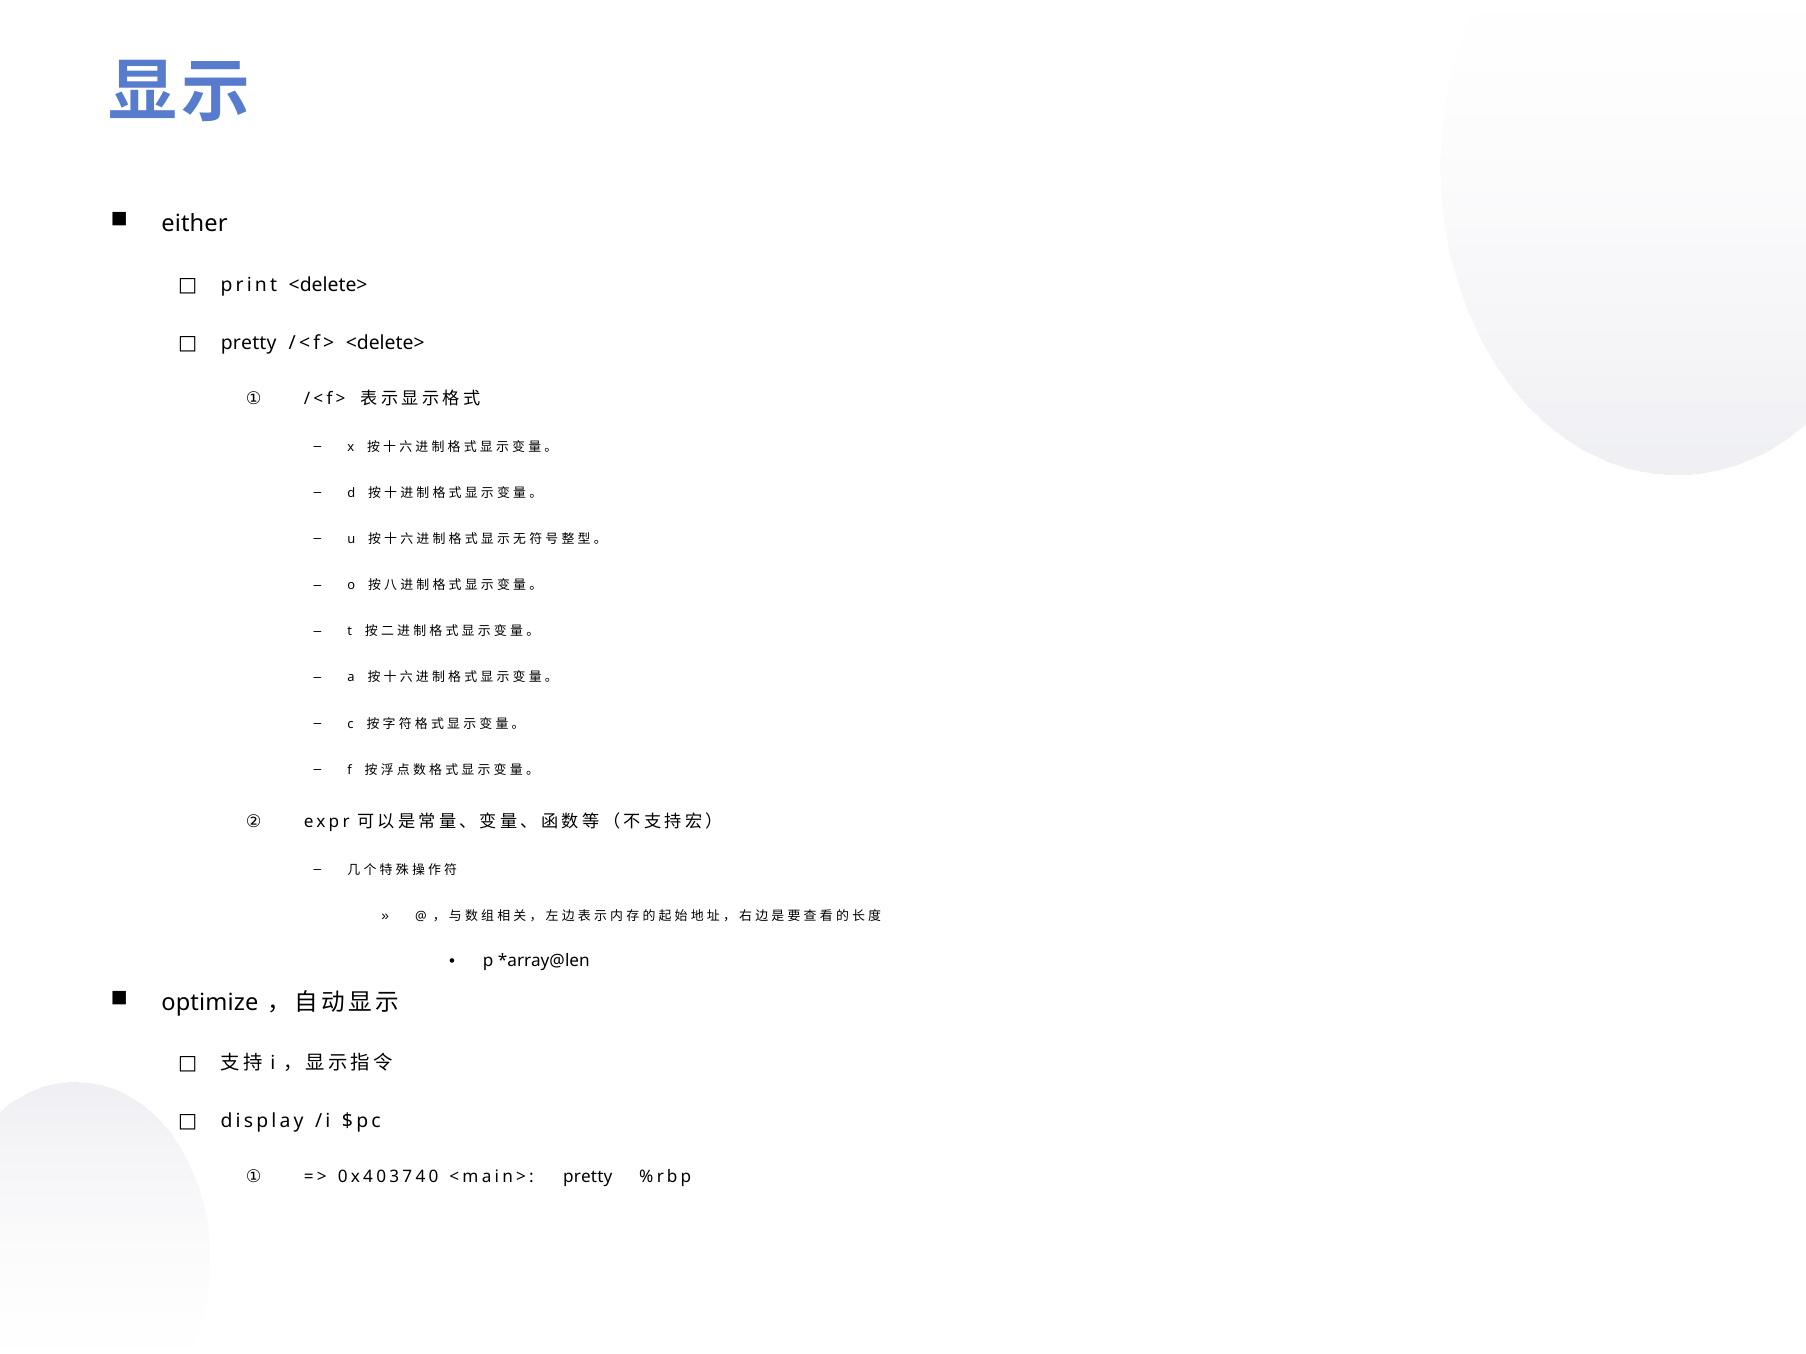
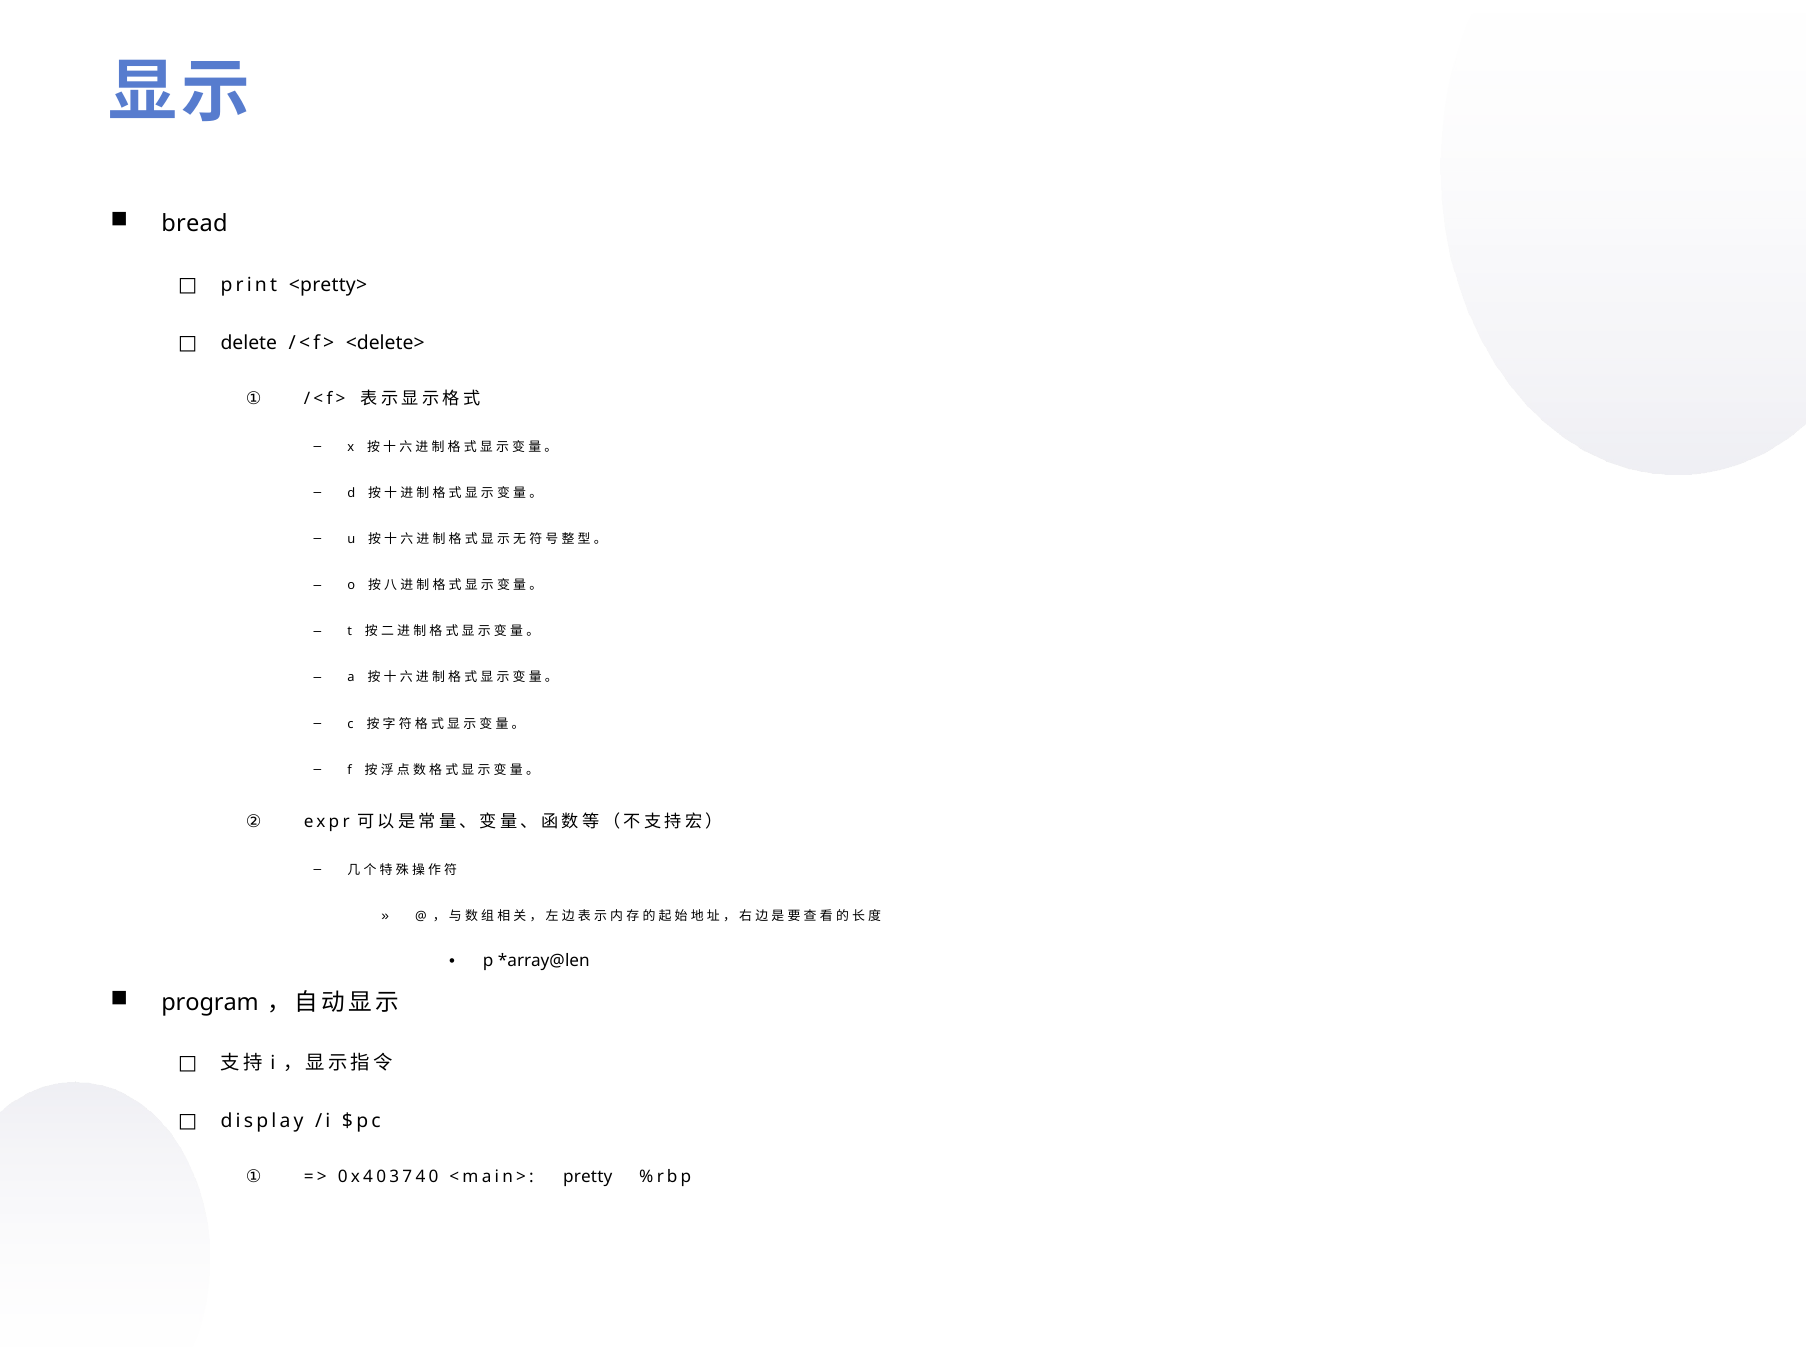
either: either -> bread
print <delete>: <delete> -> <pretty>
pretty at (249, 343): pretty -> delete
optimize: optimize -> program
